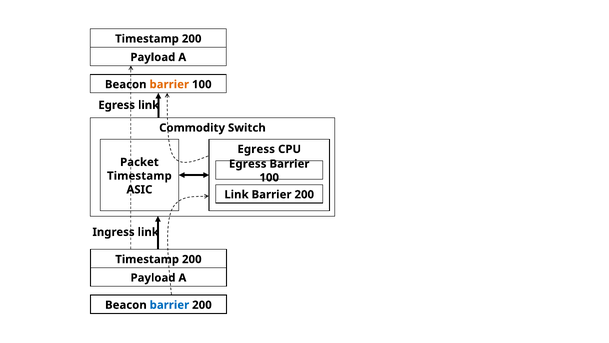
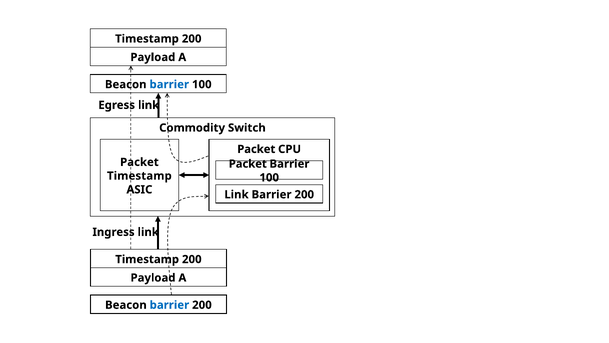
barrier at (169, 84) colour: orange -> blue
Egress at (256, 149): Egress -> Packet
Egress at (248, 164): Egress -> Packet
